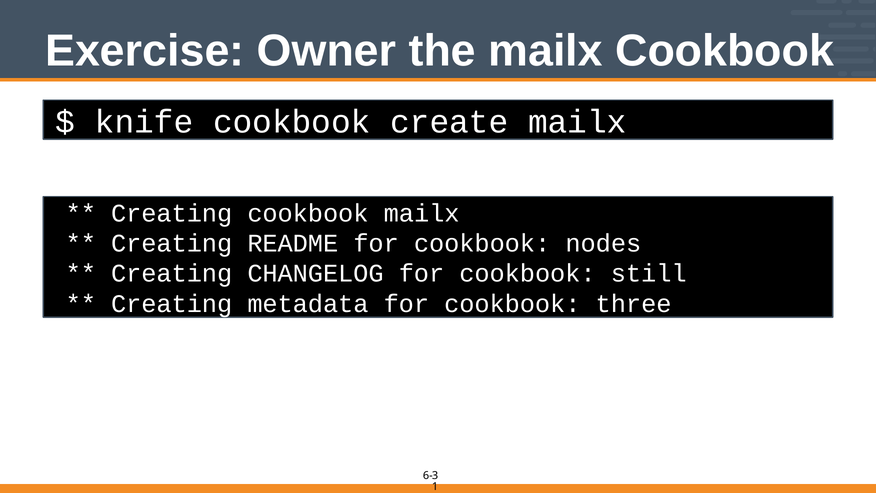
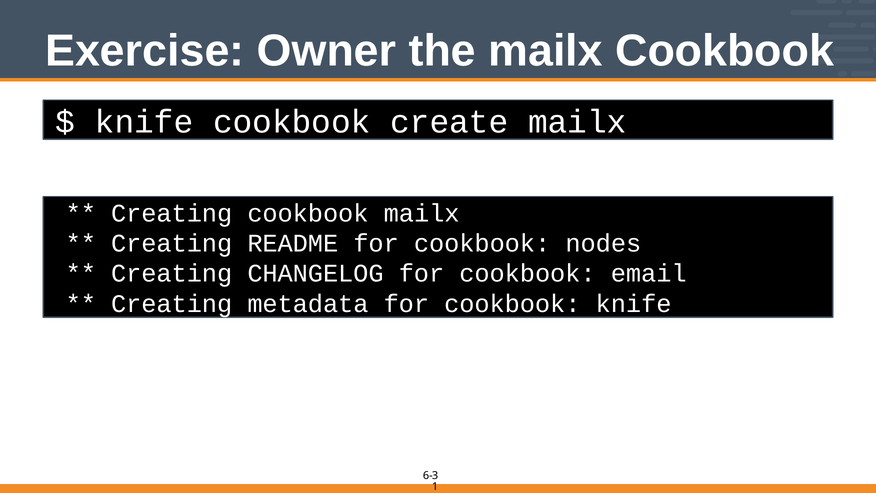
still: still -> email
cookbook three: three -> knife
